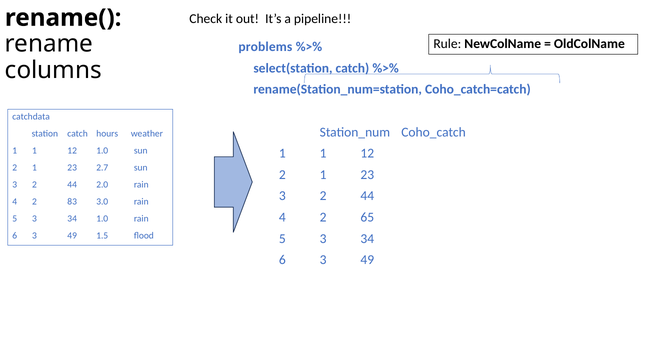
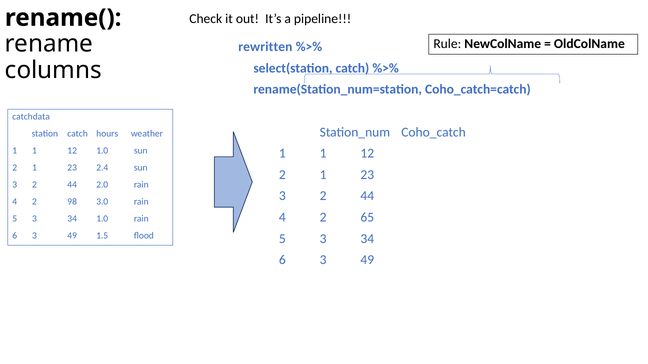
problems: problems -> rewritten
2.7: 2.7 -> 2.4
83: 83 -> 98
